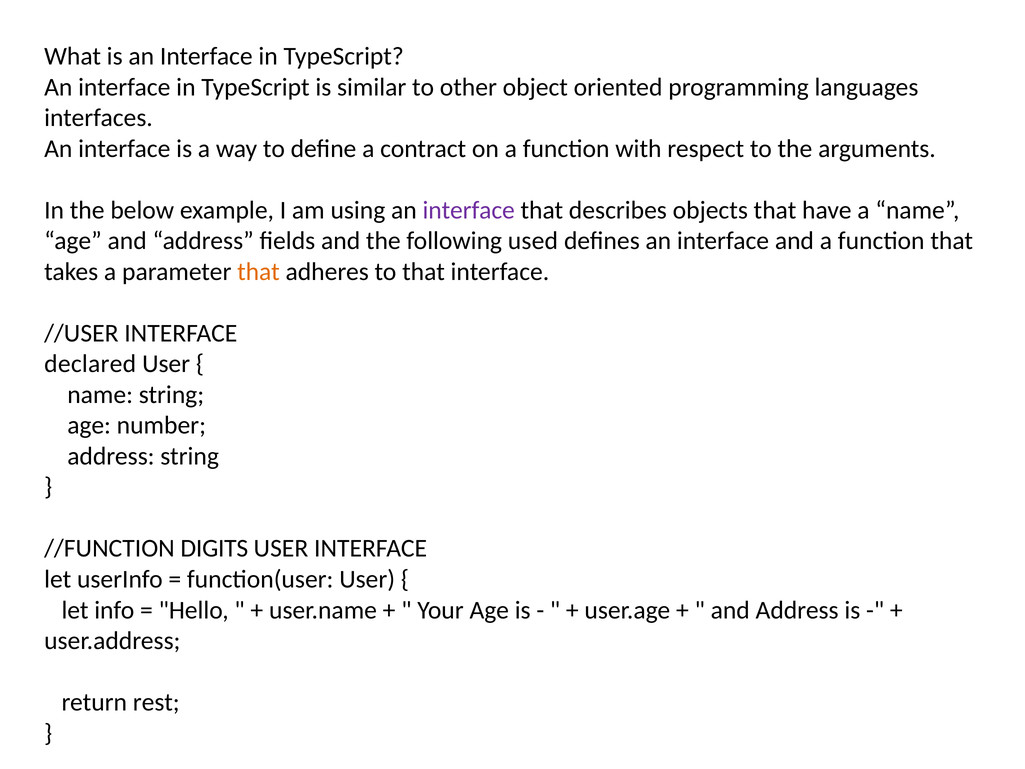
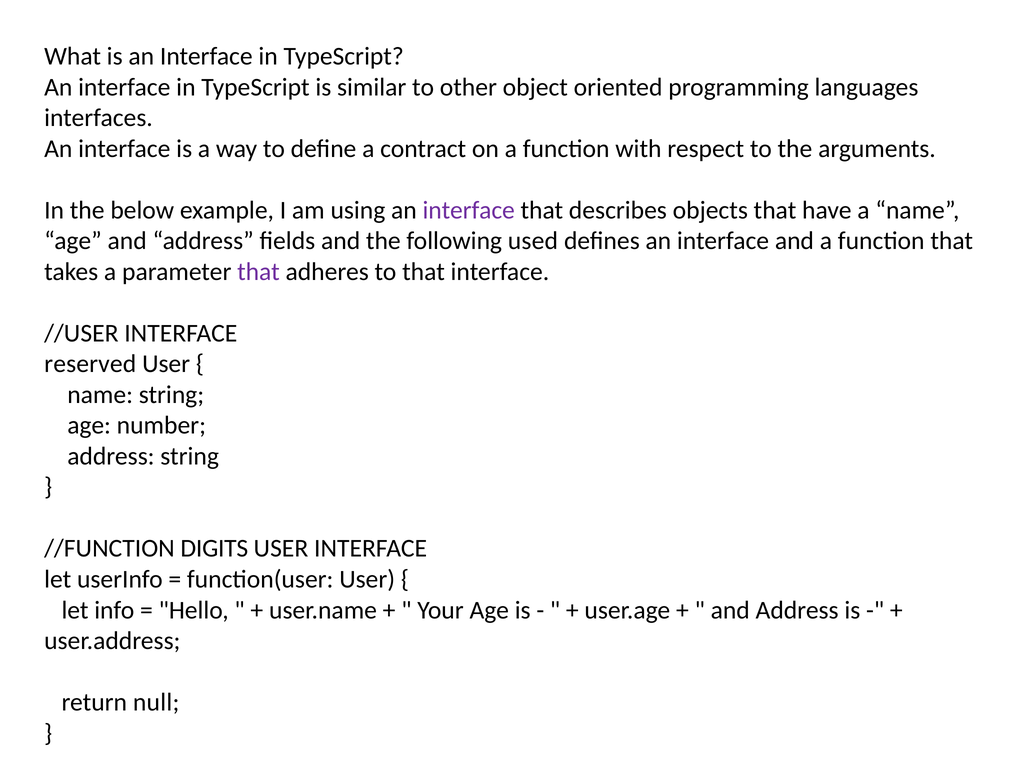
that at (258, 272) colour: orange -> purple
declared: declared -> reserved
rest: rest -> null
